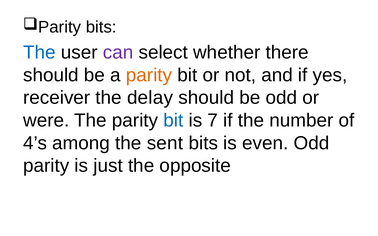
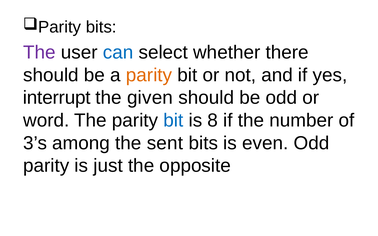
The at (39, 52) colour: blue -> purple
can colour: purple -> blue
receiver: receiver -> interrupt
delay: delay -> given
were: were -> word
7: 7 -> 8
4’s: 4’s -> 3’s
